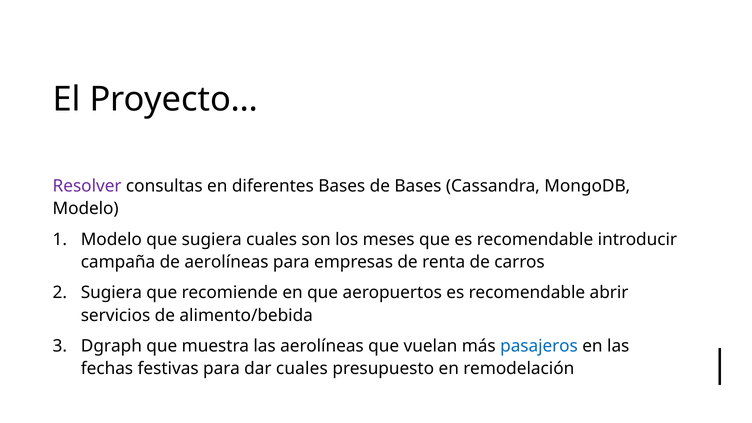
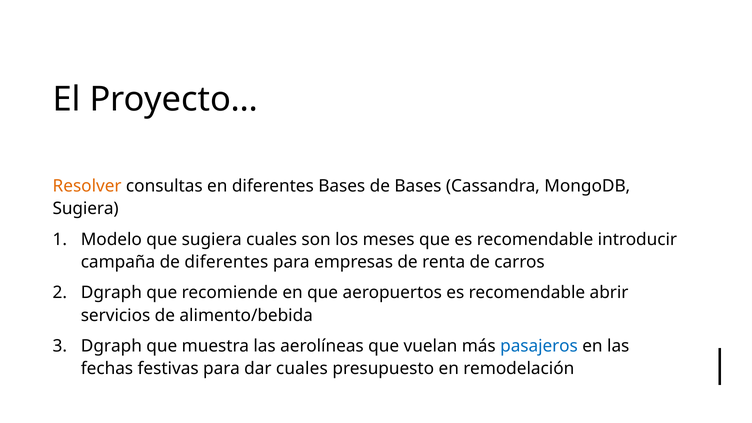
Resolver colour: purple -> orange
Modelo at (86, 209): Modelo -> Sugiera
de aerolíneas: aerolíneas -> diferentes
Sugiera at (111, 293): Sugiera -> Dgraph
